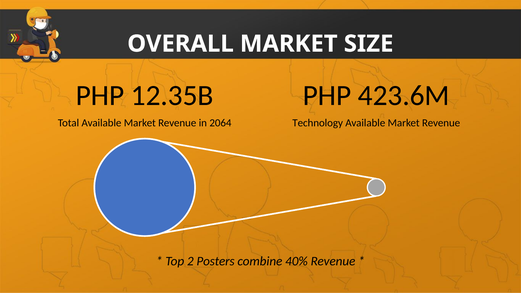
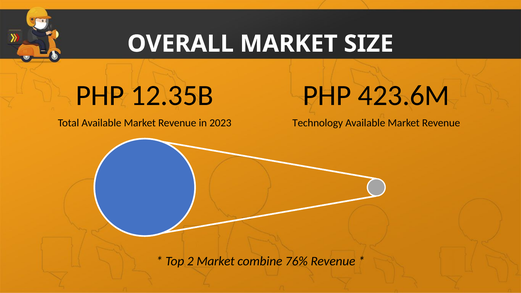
2064: 2064 -> 2023
2 Posters: Posters -> Market
40%: 40% -> 76%
